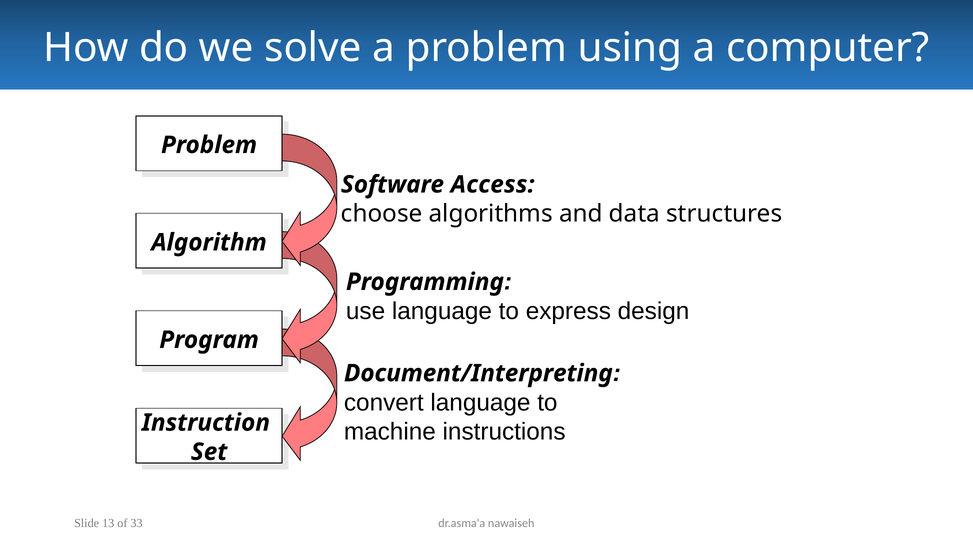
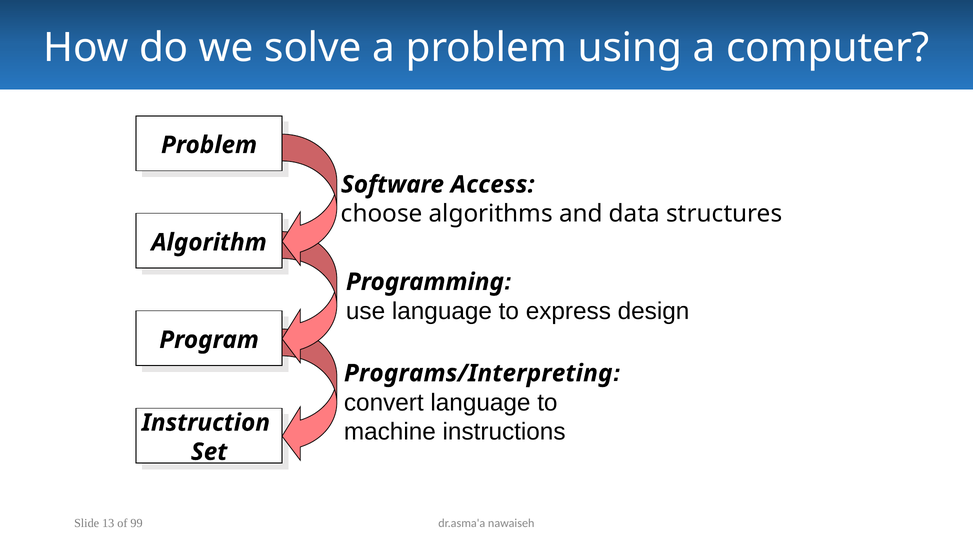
Document/Interpreting: Document/Interpreting -> Programs/Interpreting
33: 33 -> 99
